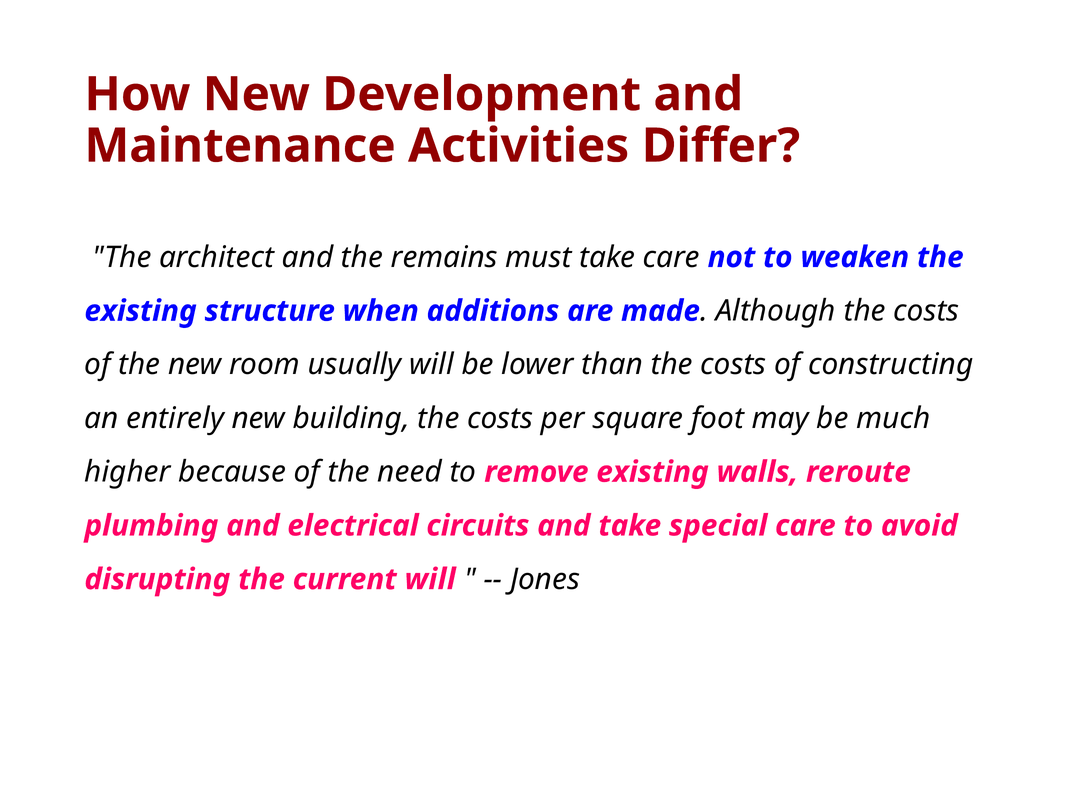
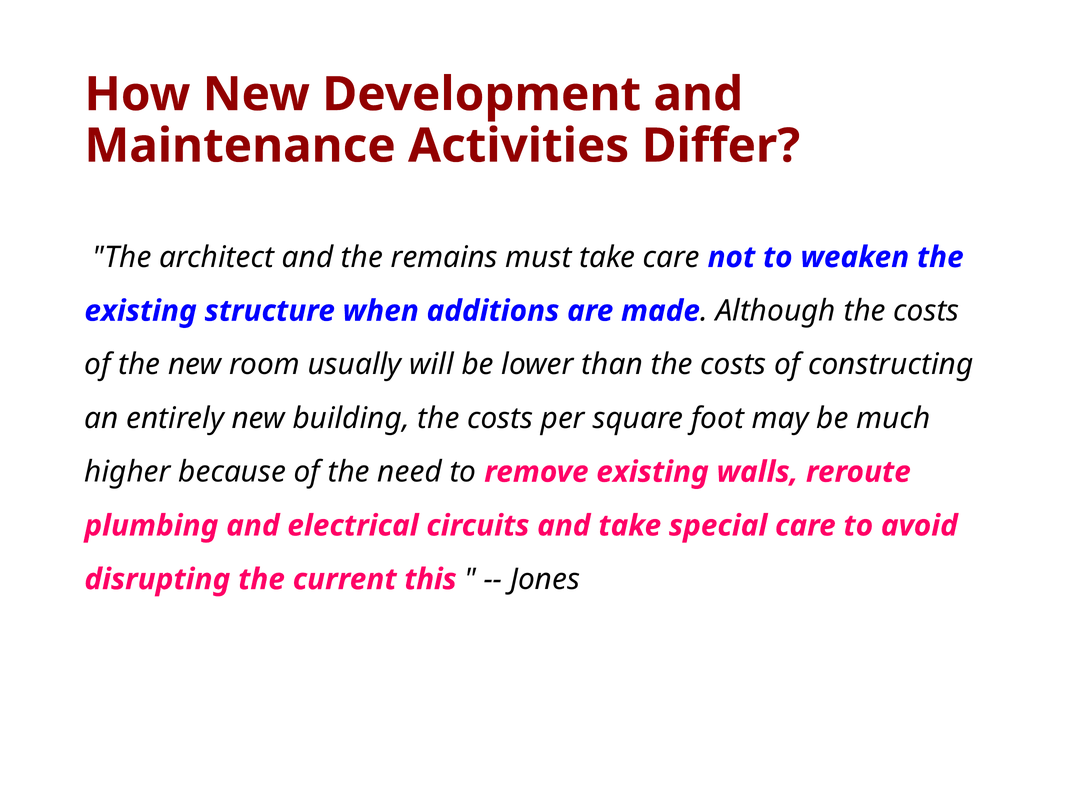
current will: will -> this
